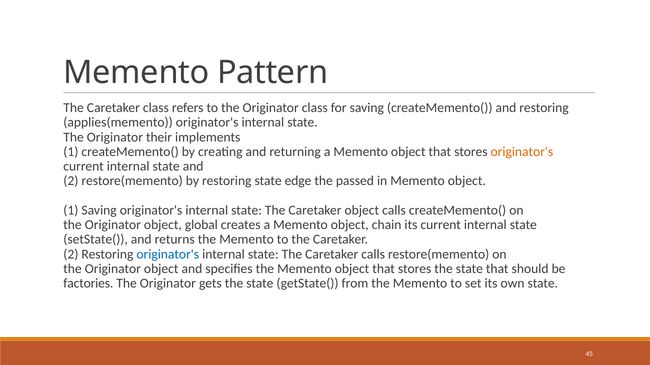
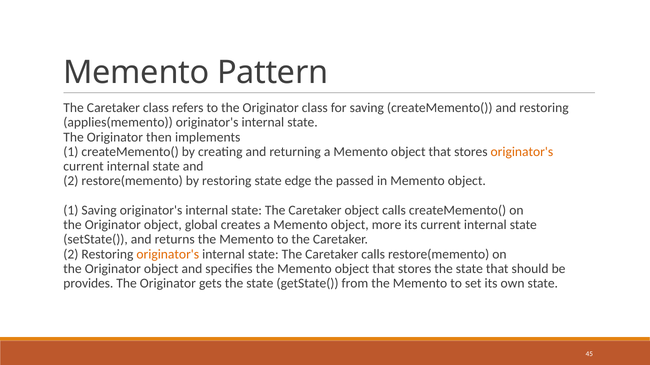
their: their -> then
chain: chain -> more
originator's at (168, 255) colour: blue -> orange
factories: factories -> provides
